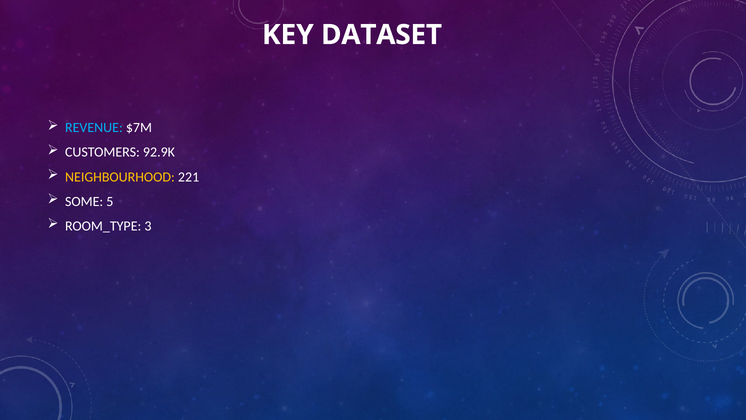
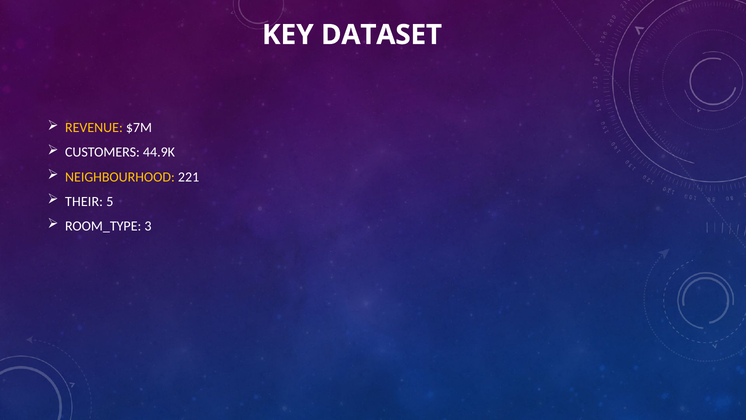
REVENUE colour: light blue -> yellow
92.9K: 92.9K -> 44.9K
SOME: SOME -> THEIR
